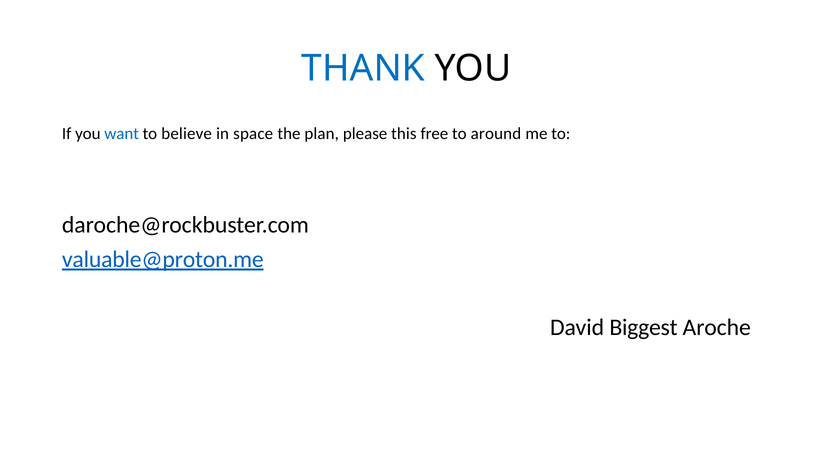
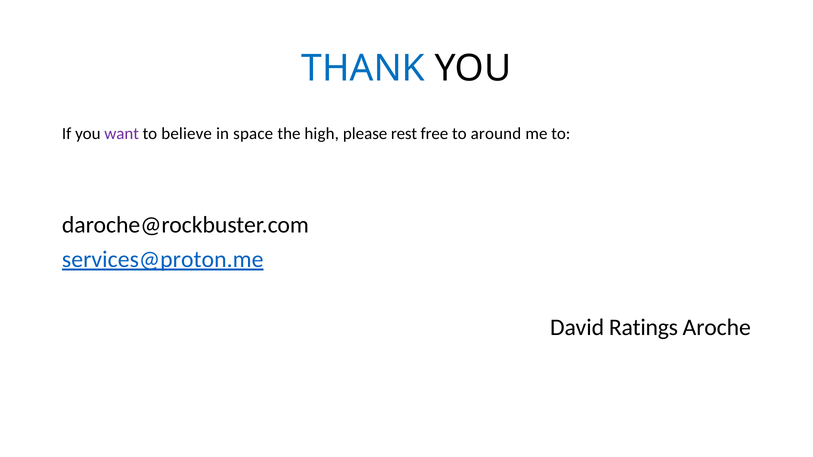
want colour: blue -> purple
plan: plan -> high
this: this -> rest
valuable@proton.me: valuable@proton.me -> services@proton.me
Biggest: Biggest -> Ratings
